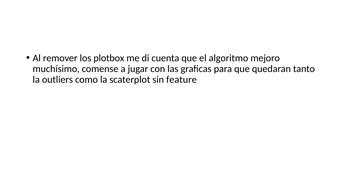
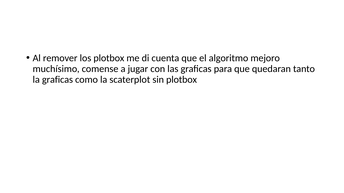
la outliers: outliers -> graficas
sin feature: feature -> plotbox
